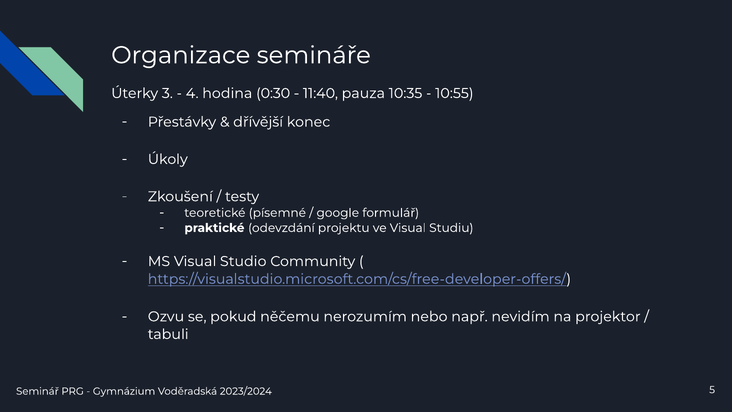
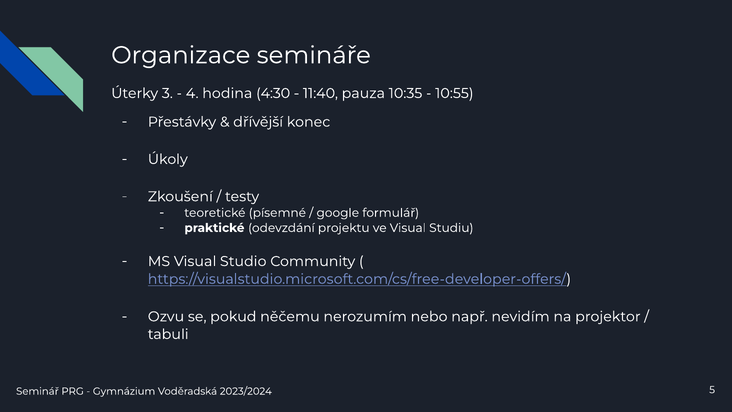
0:30: 0:30 -> 4:30
